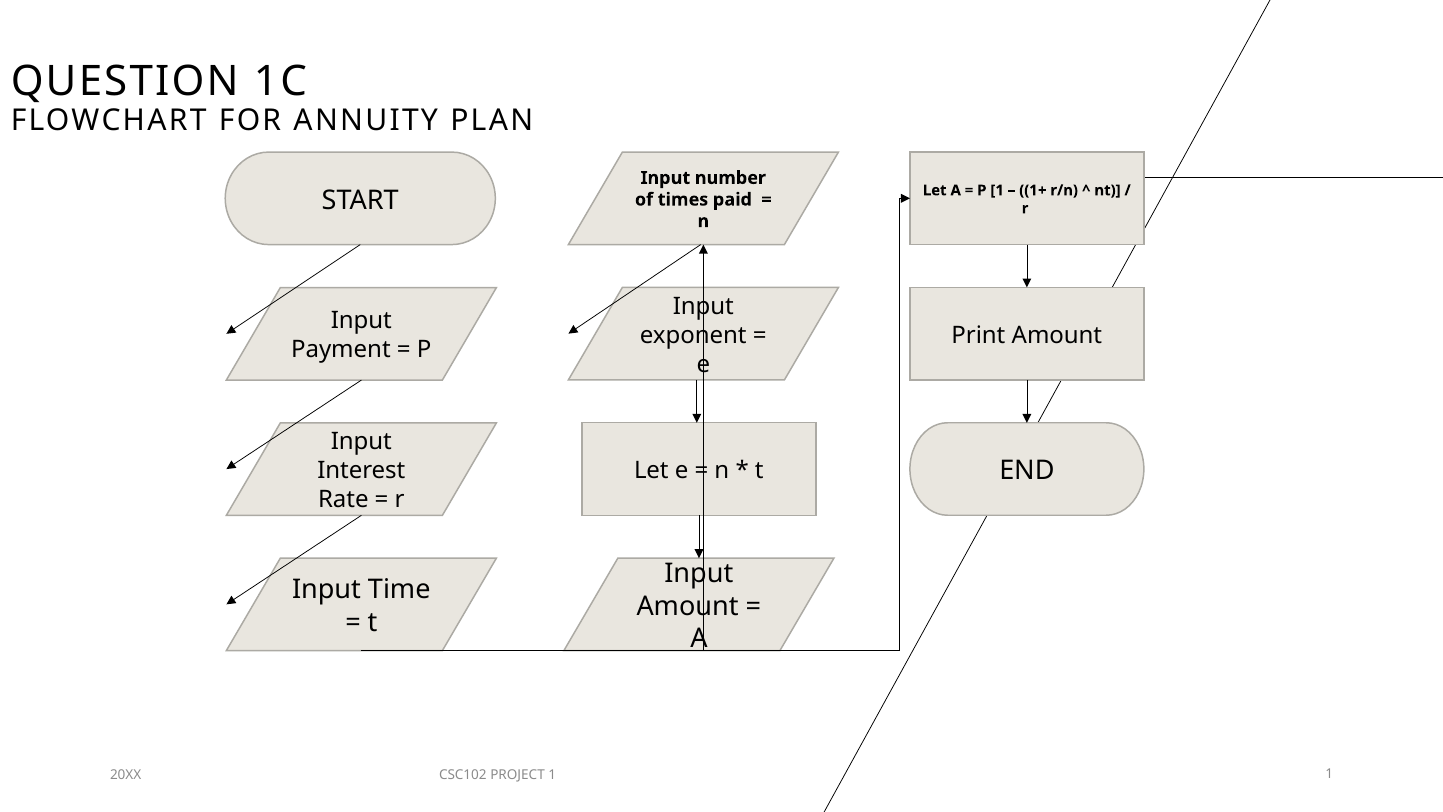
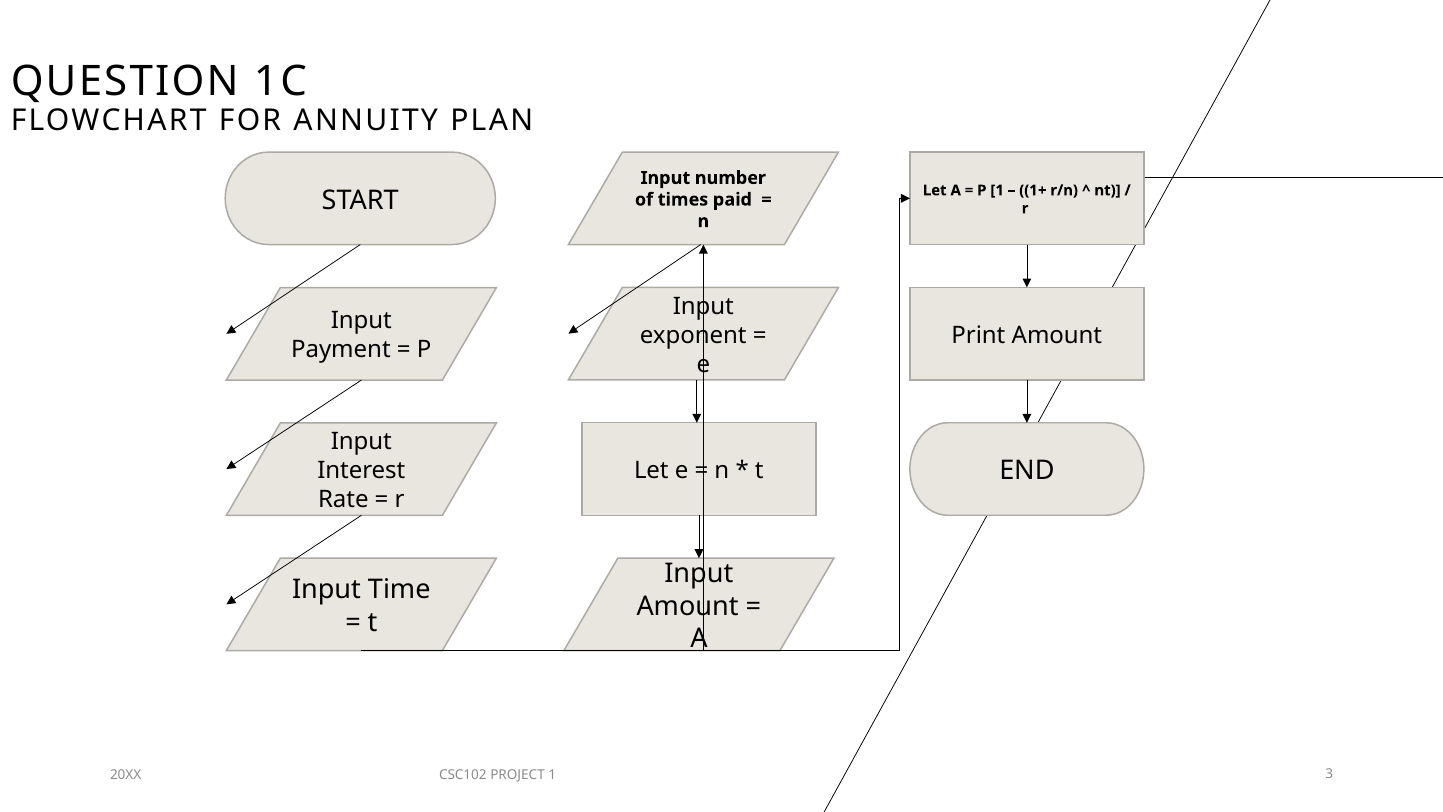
1 1: 1 -> 3
